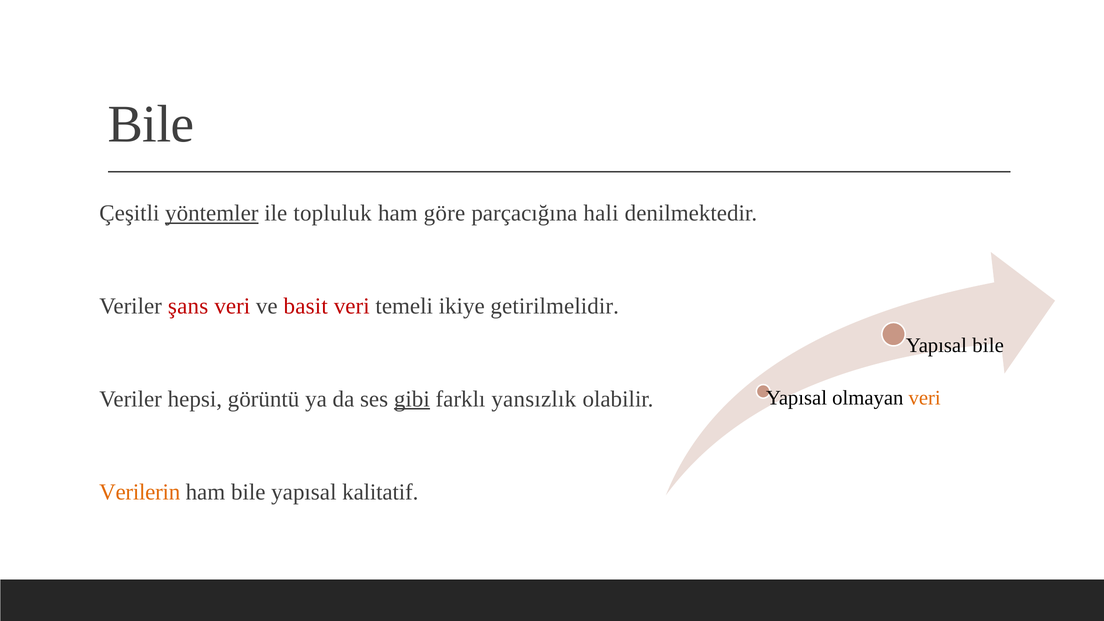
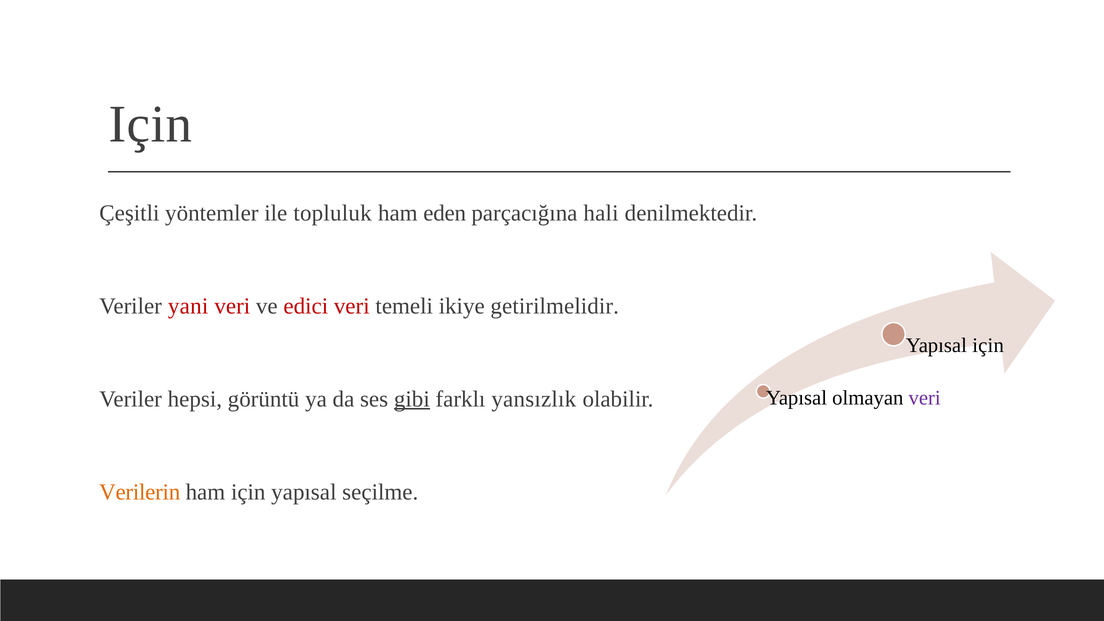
Bile at (151, 124): Bile -> Için
yöntemler underline: present -> none
göre: göre -> eden
şans: şans -> yani
basit: basit -> edici
Yapısal bile: bile -> için
veri at (925, 398) colour: orange -> purple
ham bile: bile -> için
kalitatif: kalitatif -> seçilme
